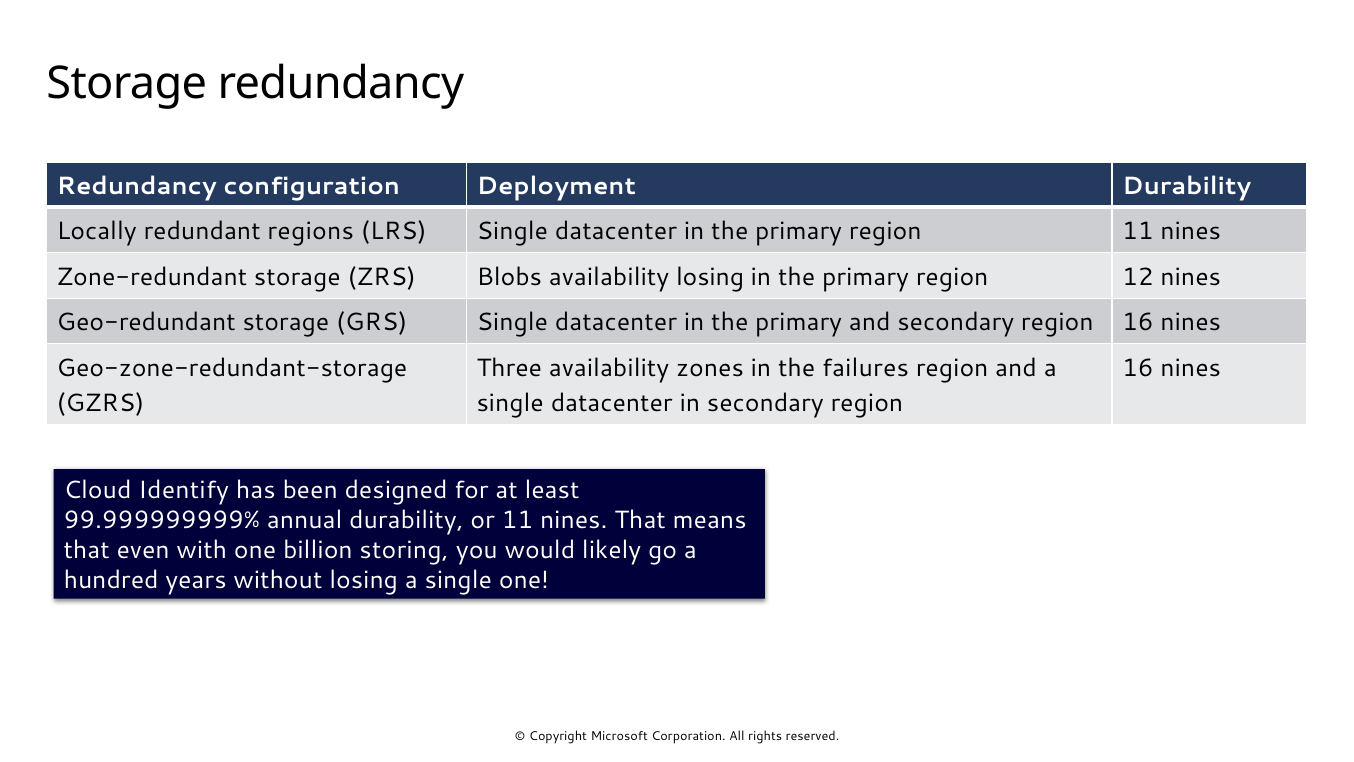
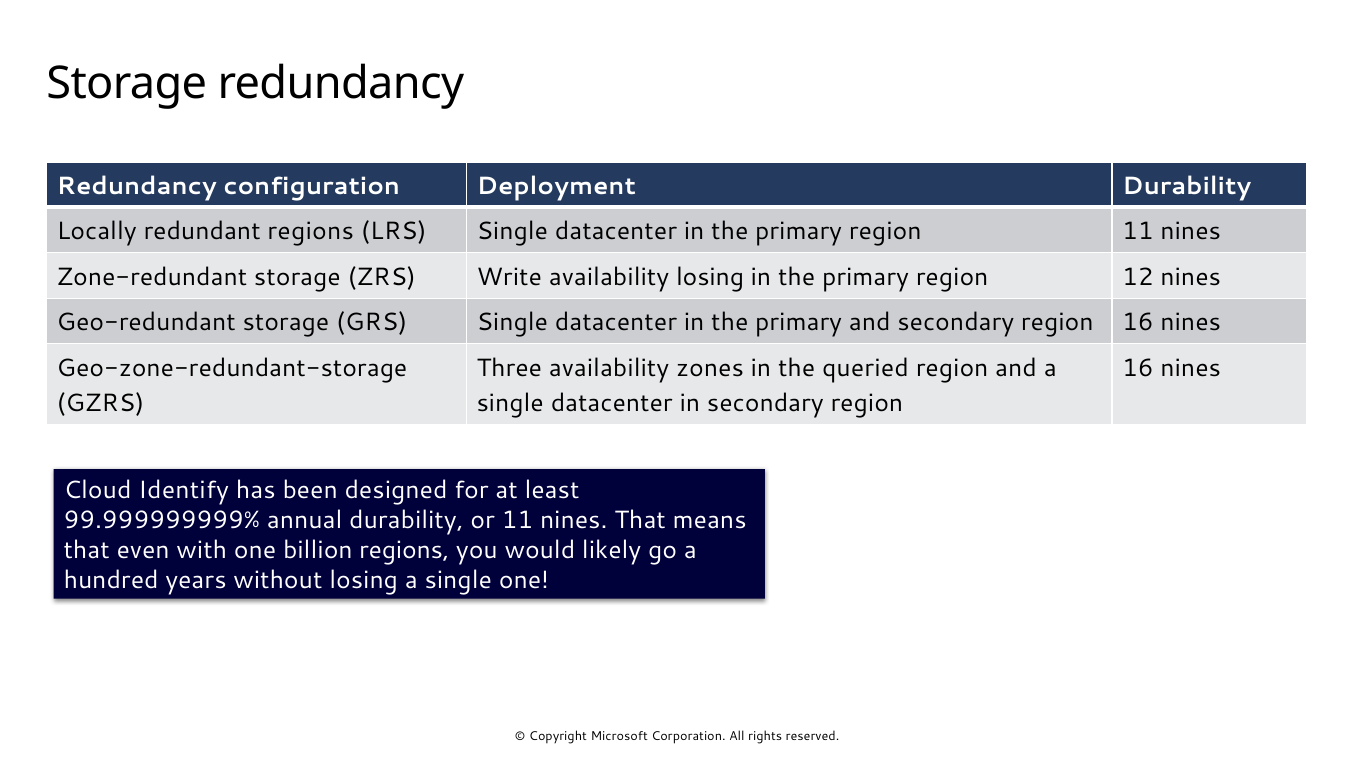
Blobs: Blobs -> Write
failures: failures -> queried
billion storing: storing -> regions
